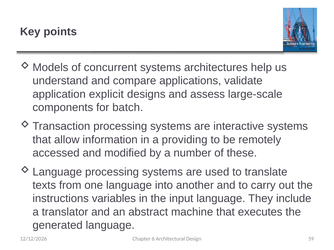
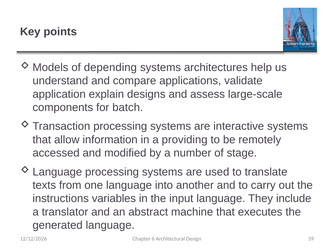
concurrent: concurrent -> depending
explicit: explicit -> explain
these: these -> stage
